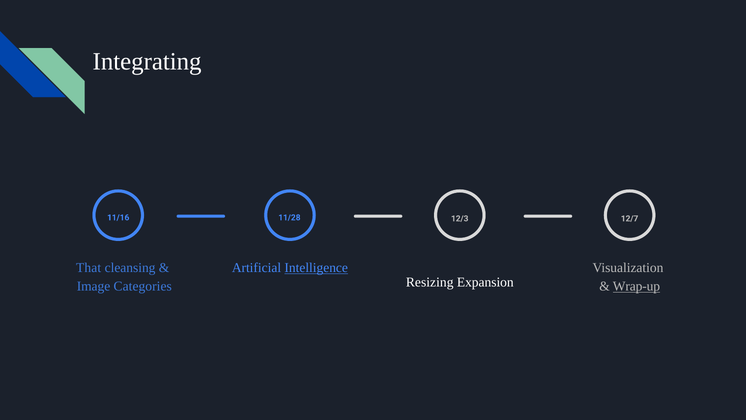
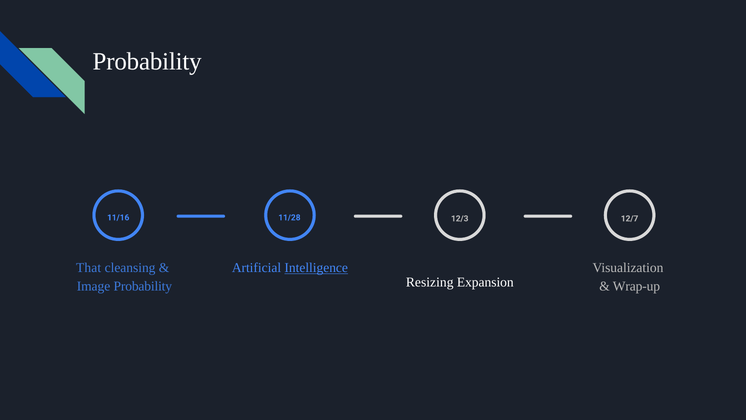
Integrating at (147, 61): Integrating -> Probability
Image Categories: Categories -> Probability
Wrap-up underline: present -> none
